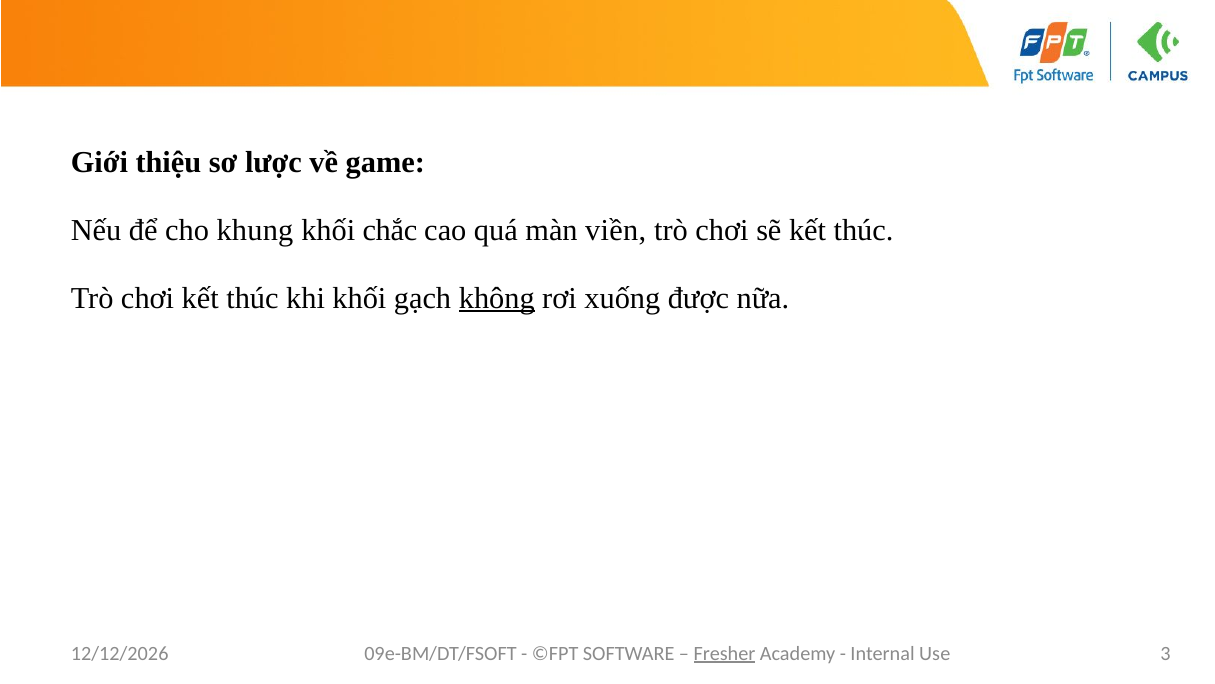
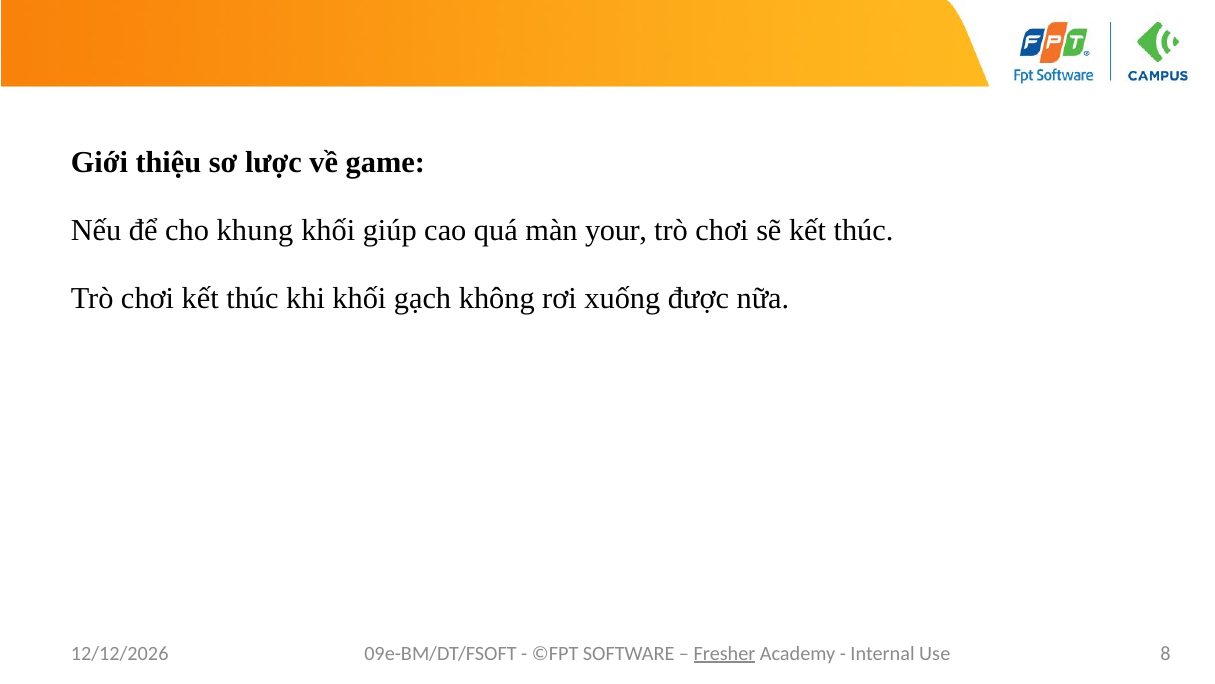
chắc: chắc -> giúp
viền: viền -> your
không underline: present -> none
3: 3 -> 8
